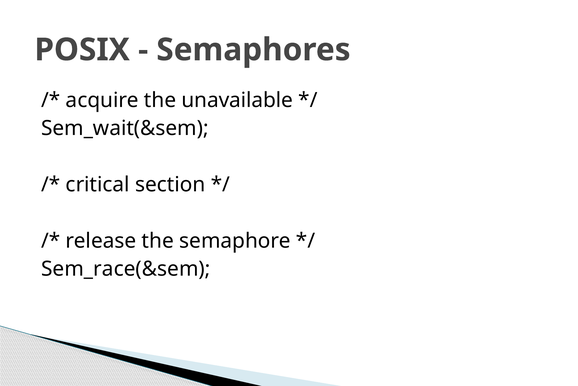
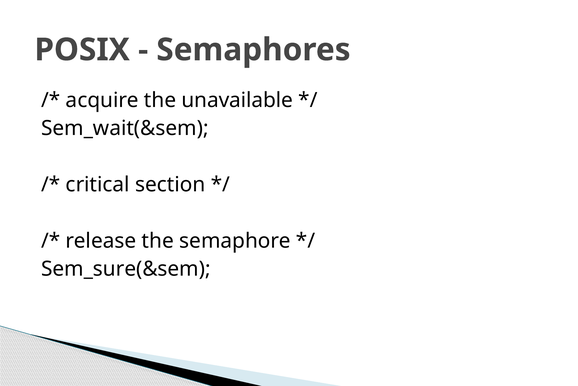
Sem_race(&sem: Sem_race(&sem -> Sem_sure(&sem
